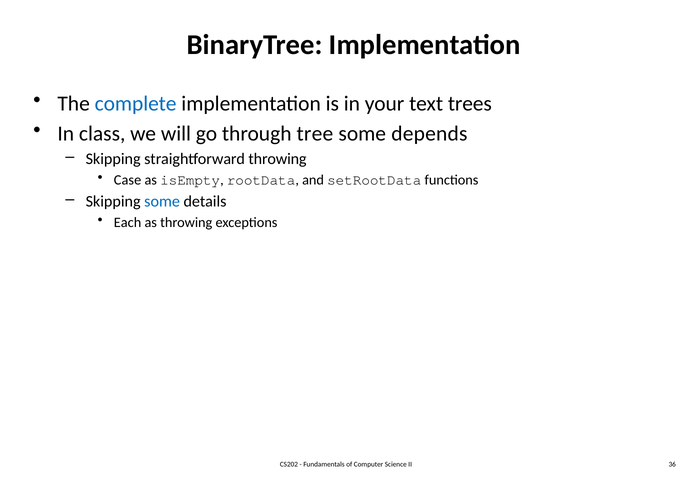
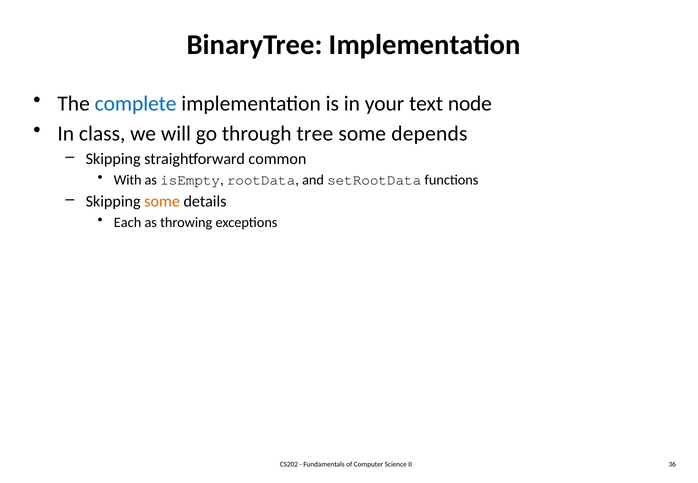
trees: trees -> node
straightforward throwing: throwing -> common
Case: Case -> With
some at (162, 202) colour: blue -> orange
